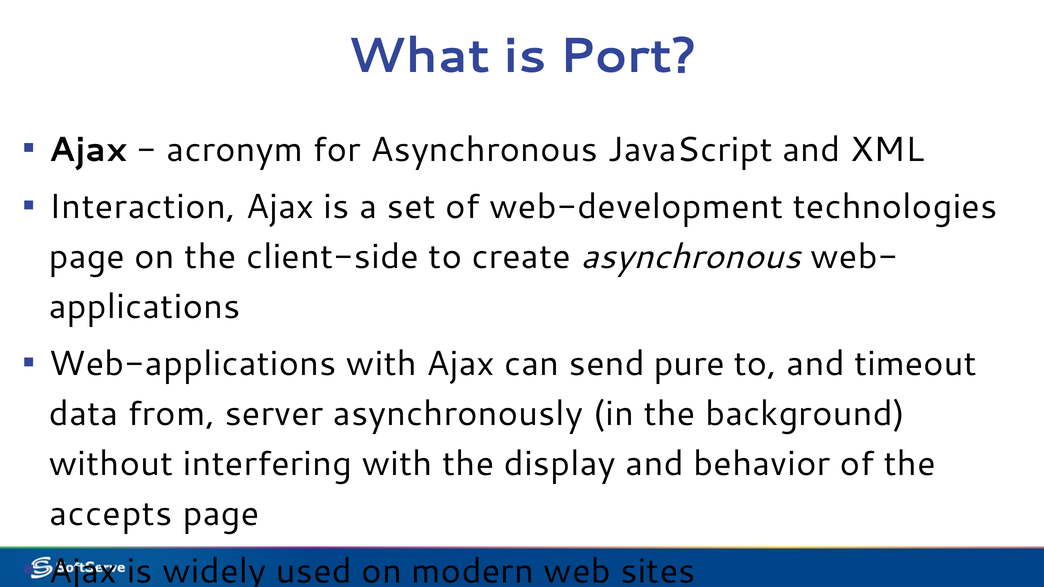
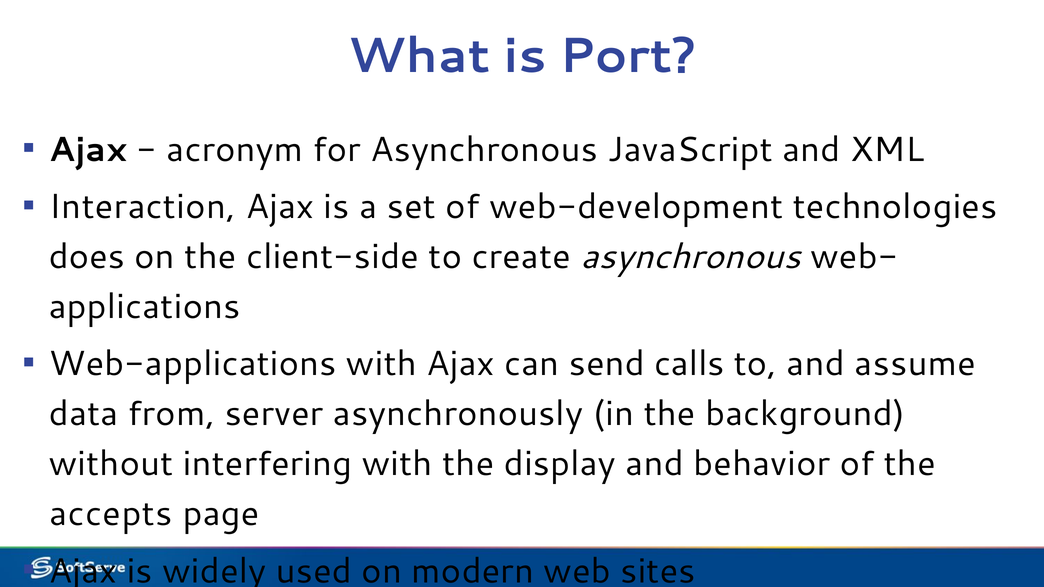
page at (87, 257): page -> does
pure: pure -> calls
timeout: timeout -> assume
